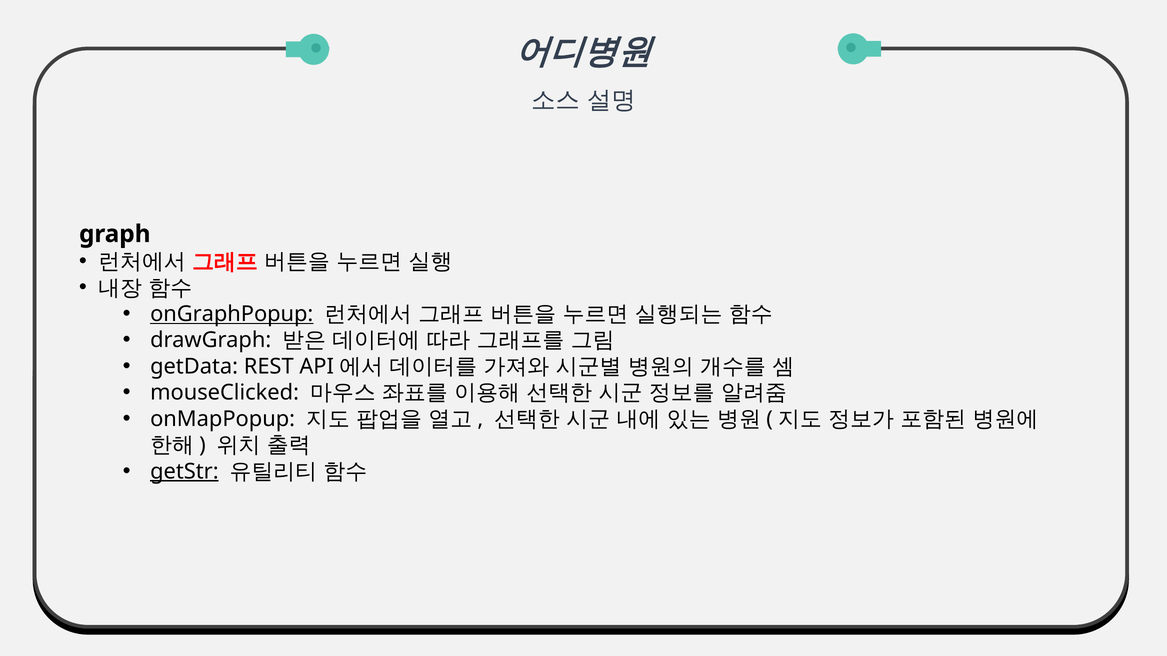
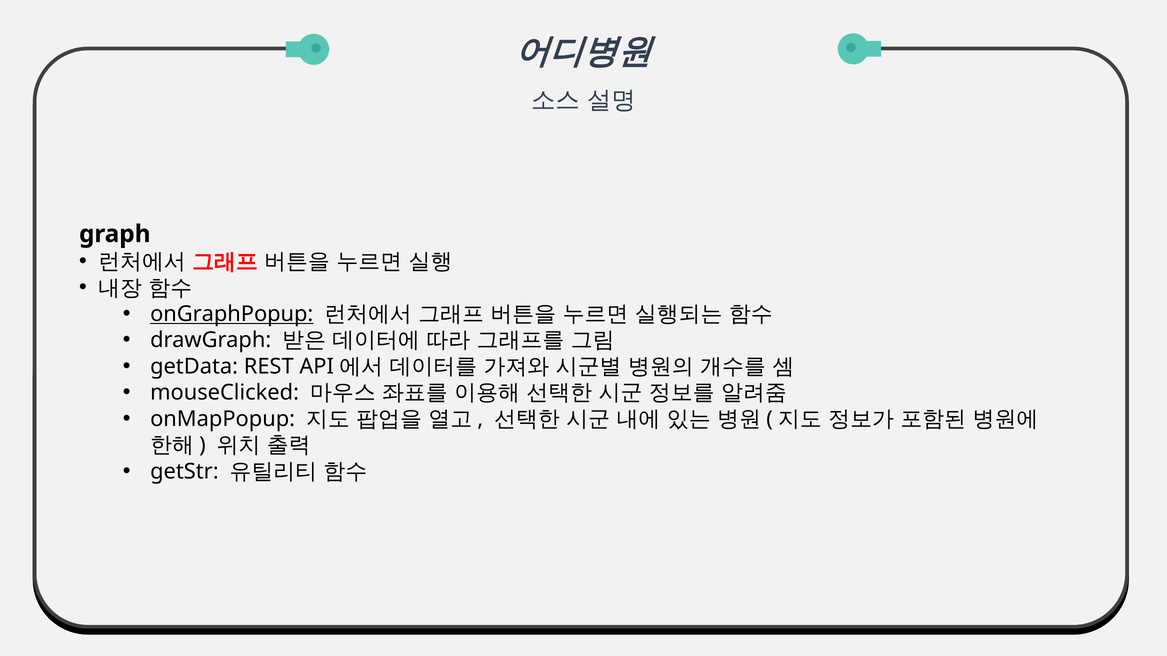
getStr underline: present -> none
